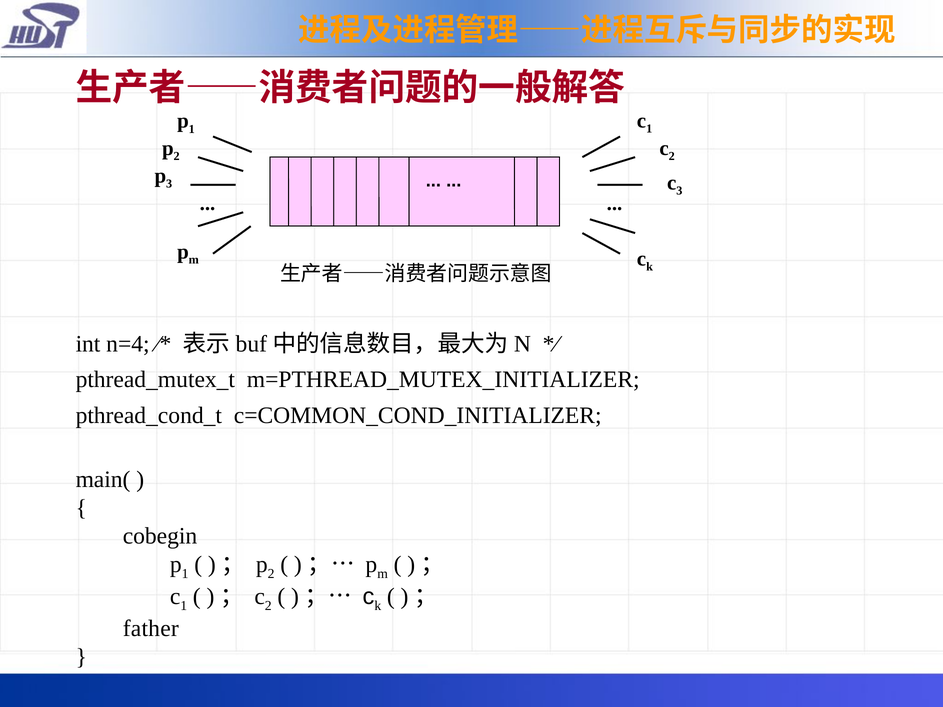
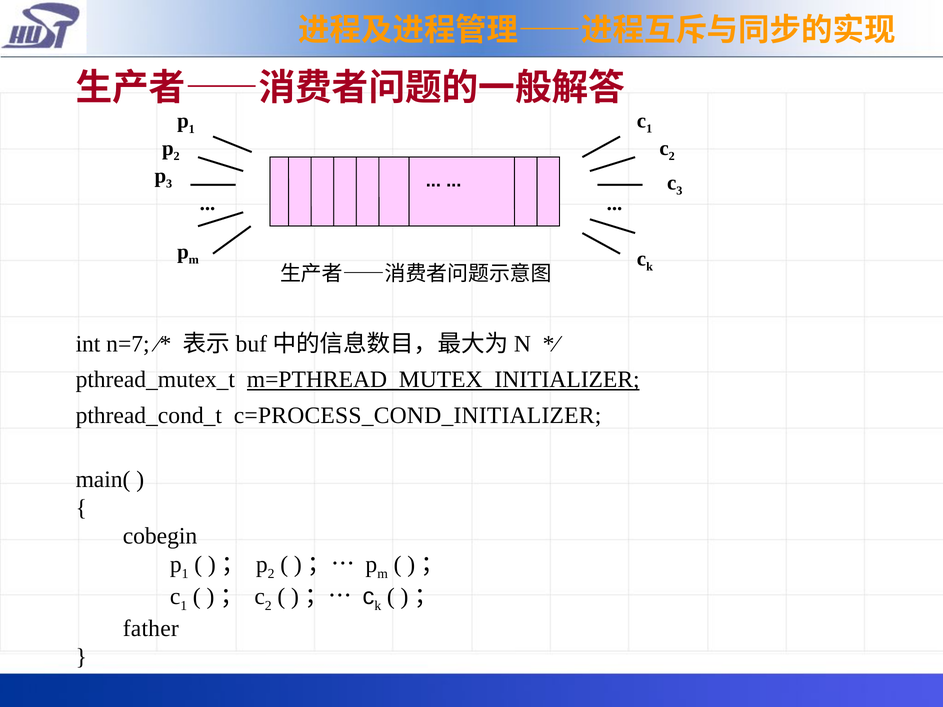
n=4: n=4 -> n=7
m=PTHREAD_MUTEX_INITIALIZER underline: none -> present
c=COMMON_COND_INITIALIZER: c=COMMON_COND_INITIALIZER -> c=PROCESS_COND_INITIALIZER
